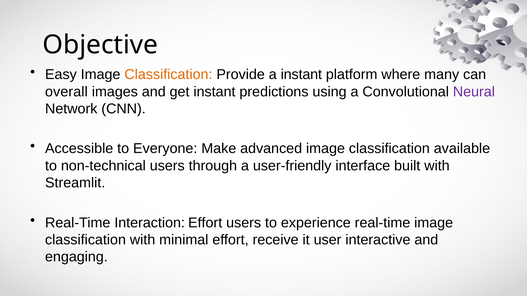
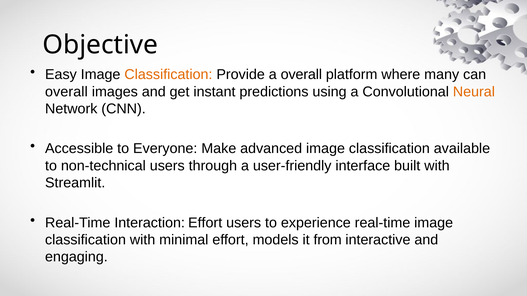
a instant: instant -> overall
Neural colour: purple -> orange
receive: receive -> models
user: user -> from
